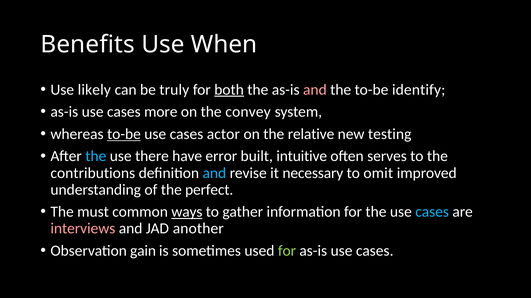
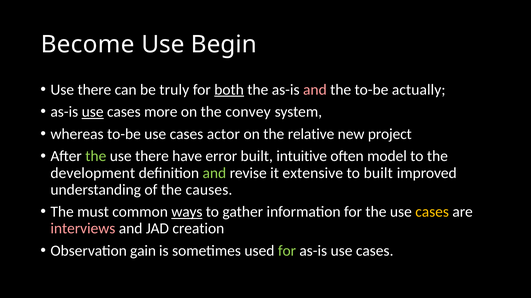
Benefits: Benefits -> Become
When: When -> Begin
likely at (94, 90): likely -> there
identify: identify -> actually
use at (93, 112) underline: none -> present
to-be at (124, 134) underline: present -> none
testing: testing -> project
the at (96, 157) colour: light blue -> light green
serves: serves -> model
contributions: contributions -> development
and at (214, 173) colour: light blue -> light green
necessary: necessary -> extensive
to omit: omit -> built
perfect: perfect -> causes
cases at (432, 212) colour: light blue -> yellow
another: another -> creation
